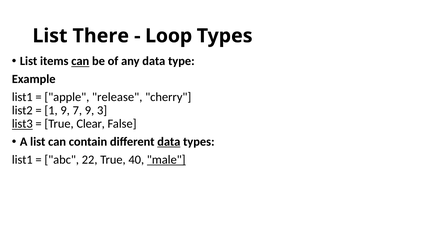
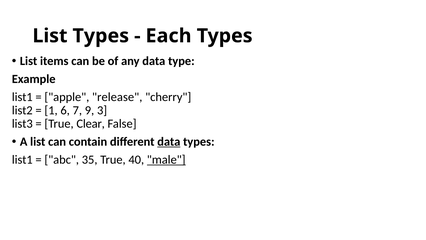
List There: There -> Types
Loop: Loop -> Each
can at (80, 61) underline: present -> none
1 9: 9 -> 6
list3 underline: present -> none
22: 22 -> 35
